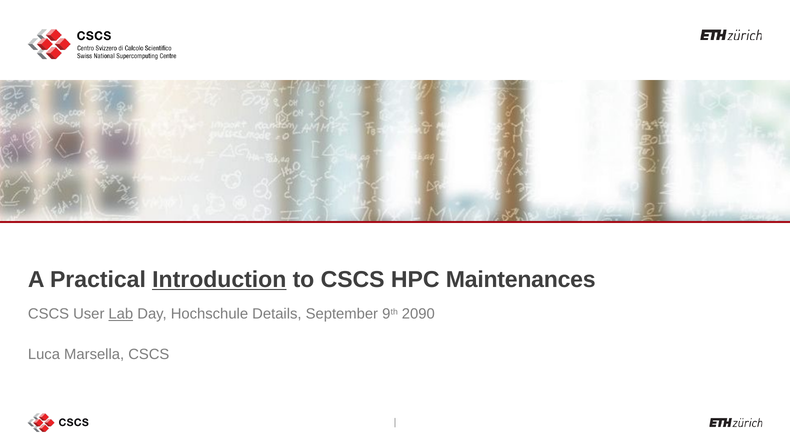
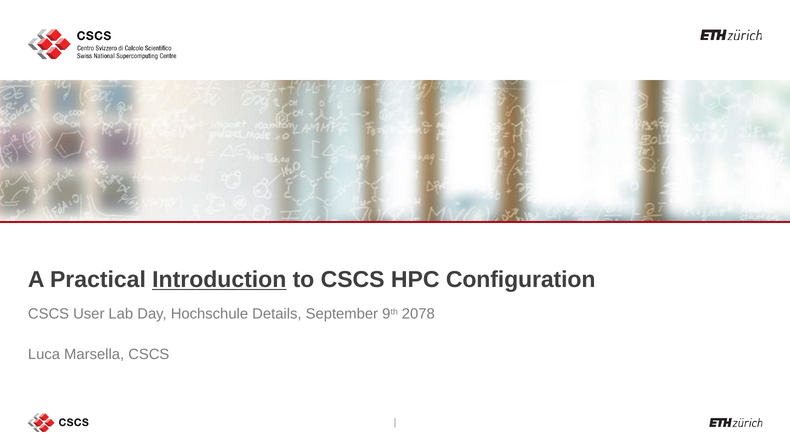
Maintenances: Maintenances -> Configuration
Lab underline: present -> none
2090: 2090 -> 2078
